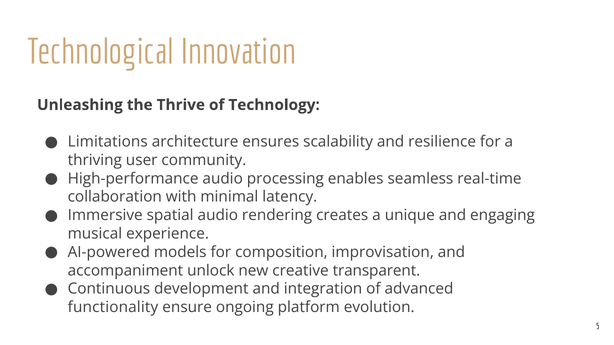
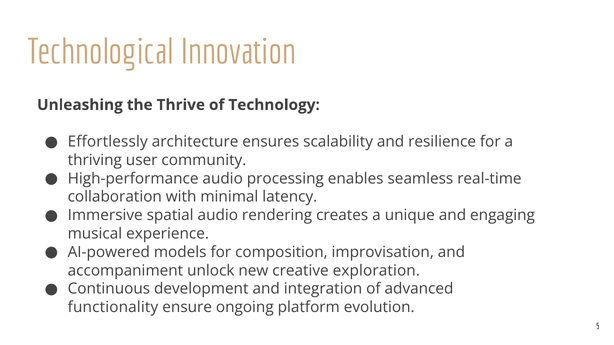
Limitations: Limitations -> Effortlessly
transparent: transparent -> exploration
